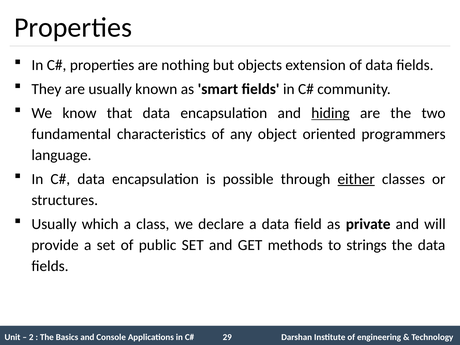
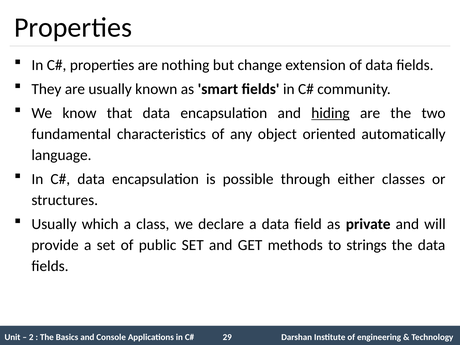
objects: objects -> change
programmers: programmers -> automatically
either underline: present -> none
